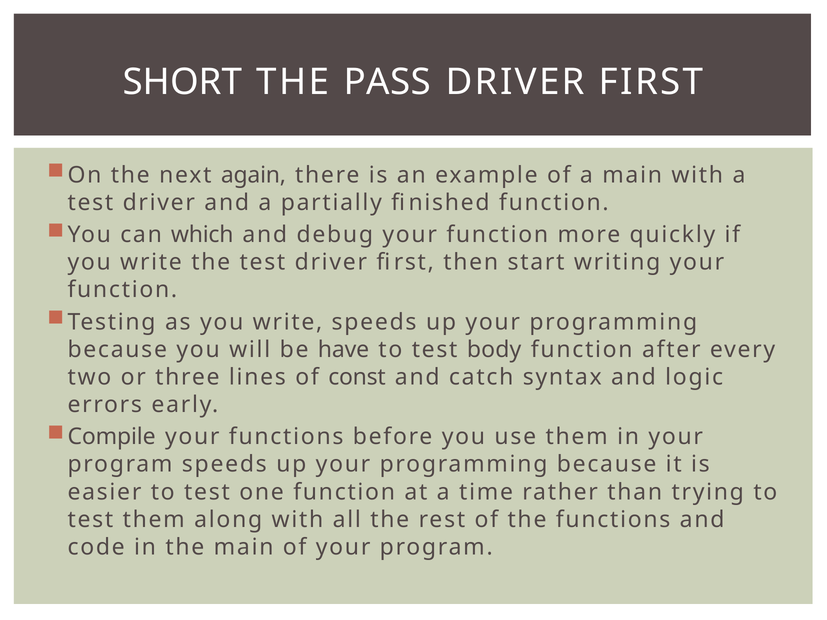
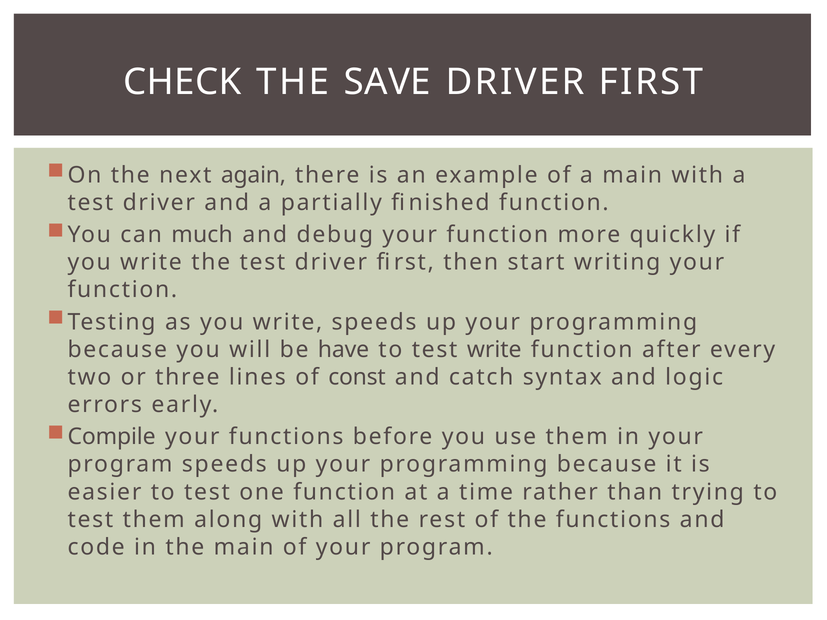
SHORT: SHORT -> CHECK
PASS: PASS -> SAVE
which: which -> much
test body: body -> write
